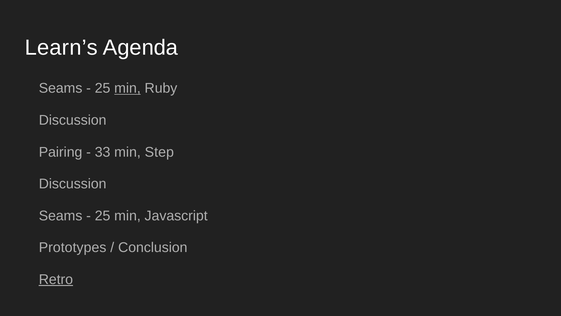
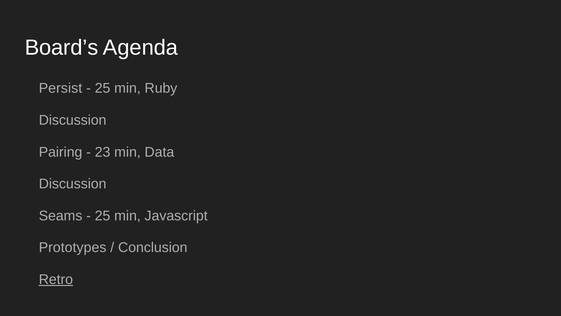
Learn’s: Learn’s -> Board’s
Seams at (61, 88): Seams -> Persist
min at (127, 88) underline: present -> none
33: 33 -> 23
Step: Step -> Data
